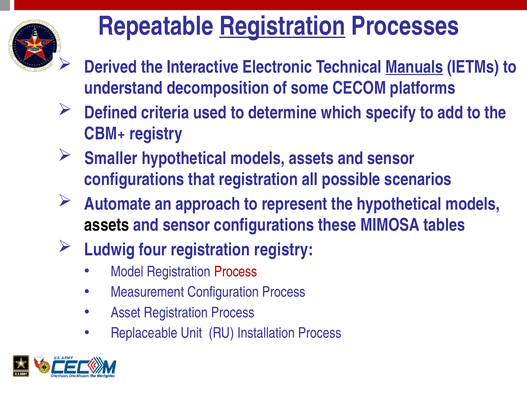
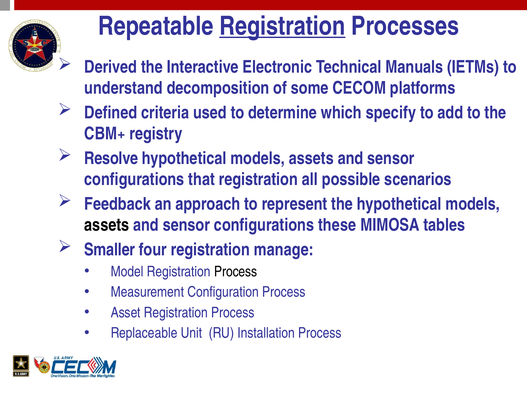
Manuals underline: present -> none
Smaller: Smaller -> Resolve
Automate: Automate -> Feedback
Ludwig: Ludwig -> Smaller
registration registry: registry -> manage
Process at (236, 272) colour: red -> black
